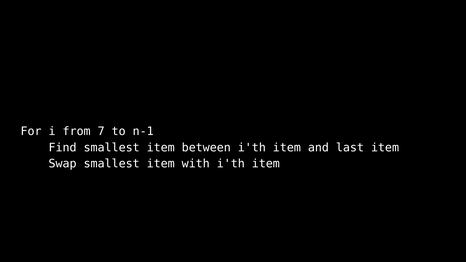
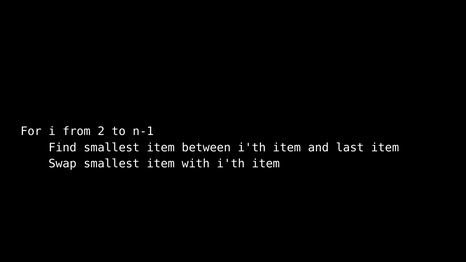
7: 7 -> 2
